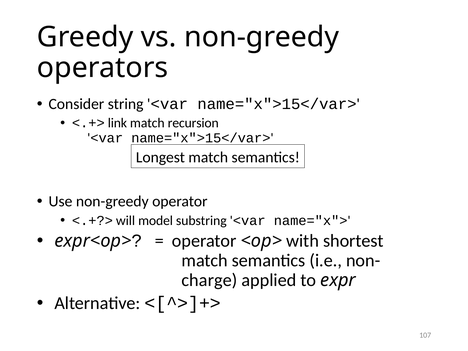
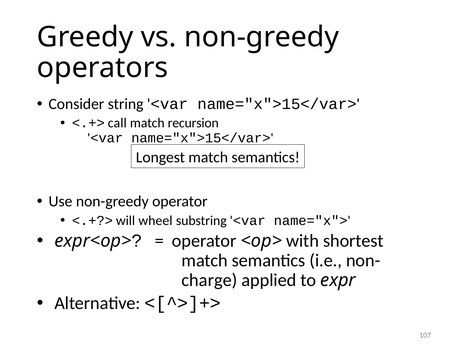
link: link -> call
model: model -> wheel
